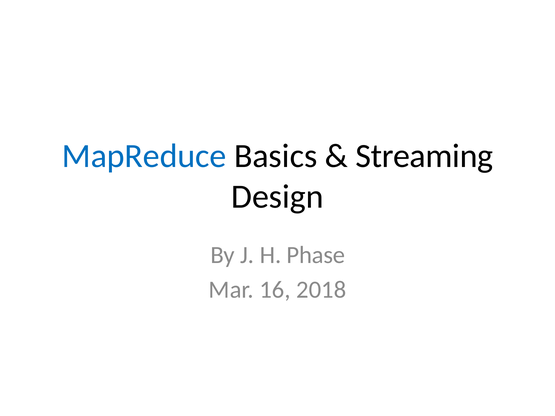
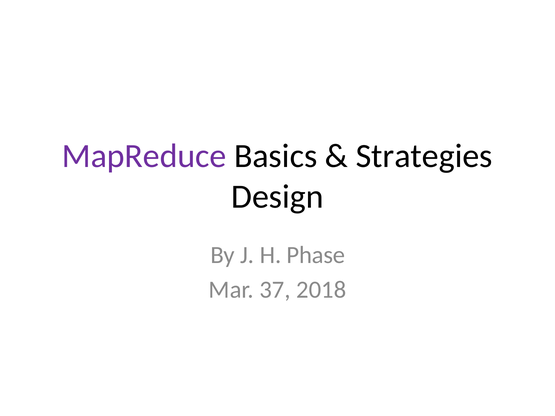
MapReduce colour: blue -> purple
Streaming: Streaming -> Strategies
16: 16 -> 37
